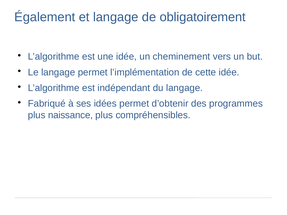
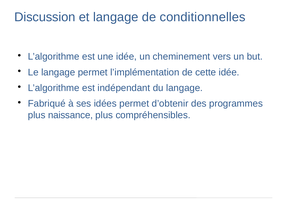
Également: Également -> Discussion
obligatoirement: obligatoirement -> conditionnelles
